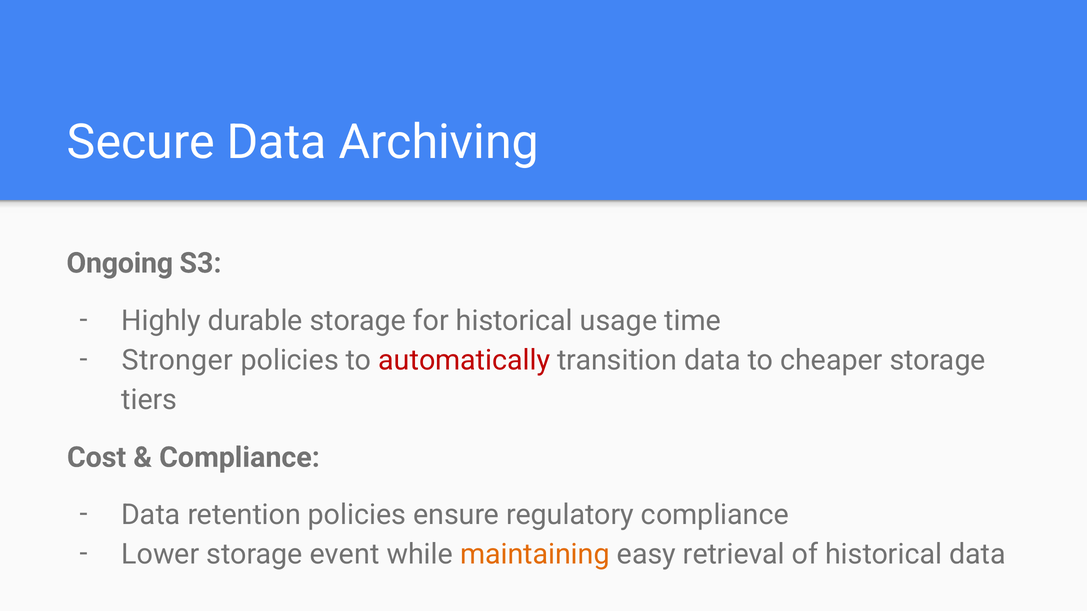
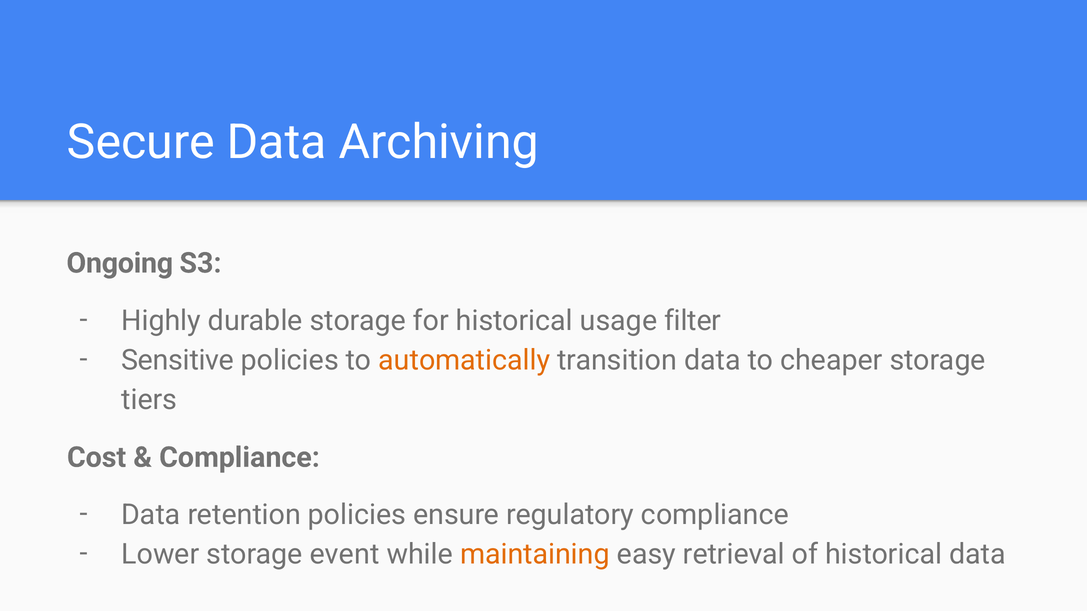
time: time -> filter
Stronger: Stronger -> Sensitive
automatically colour: red -> orange
